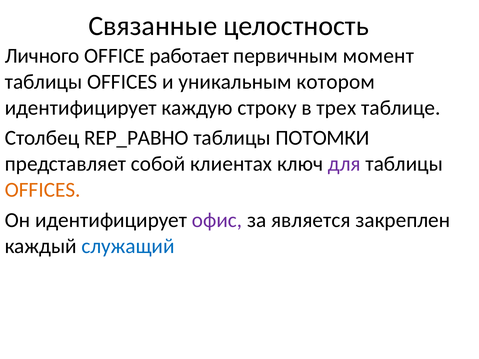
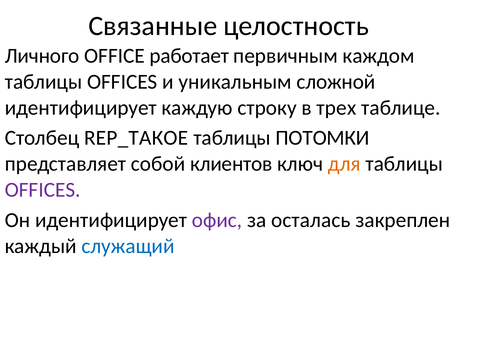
момент: момент -> каждом
котором: котором -> сложной
REP_РАВНО: REP_РАВНО -> REP_ТАКОЕ
клиентах: клиентах -> клиентов
для colour: purple -> orange
OFFICES at (43, 190) colour: orange -> purple
является: является -> осталась
